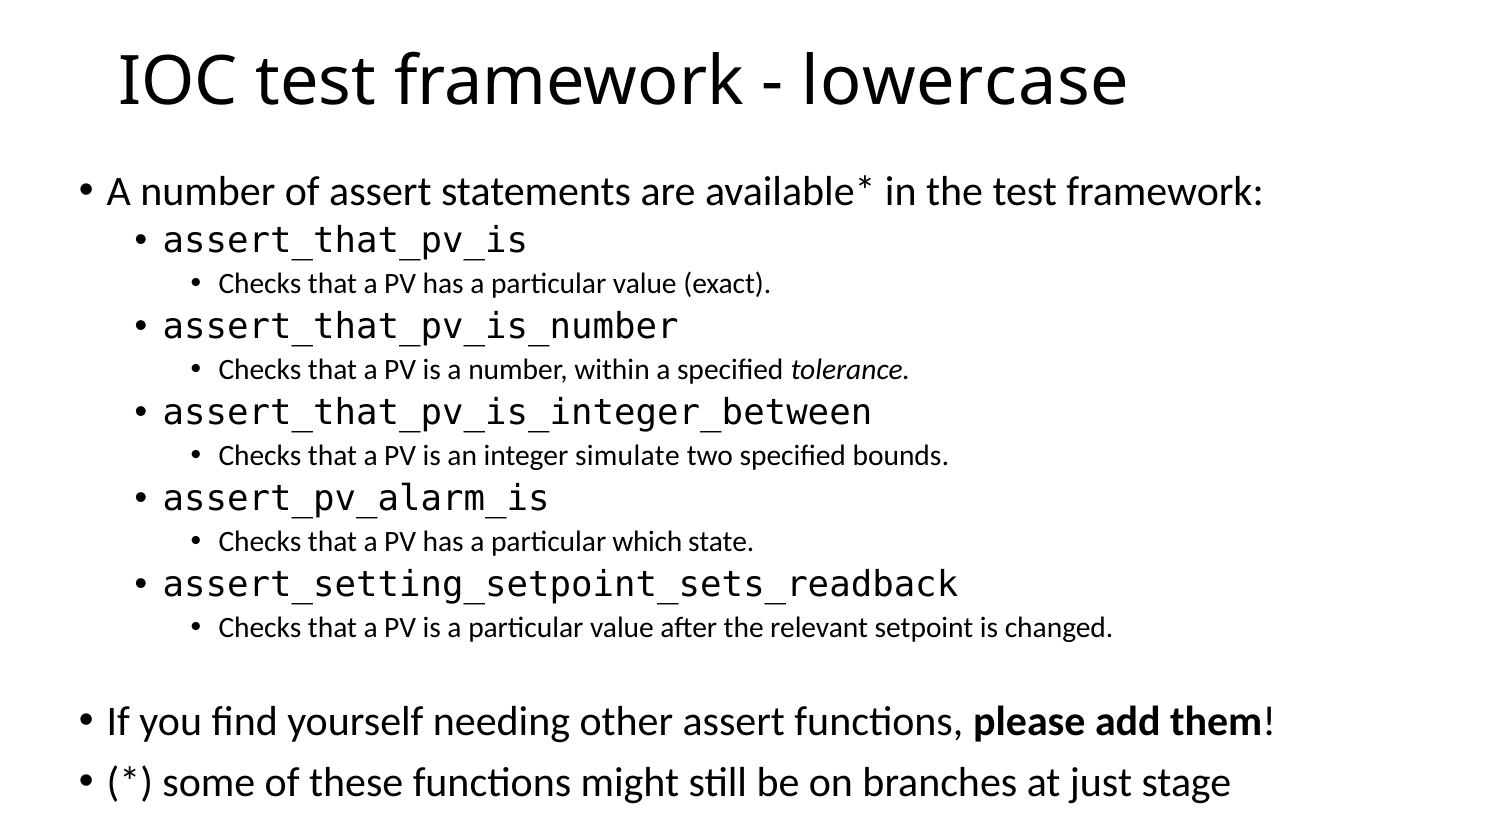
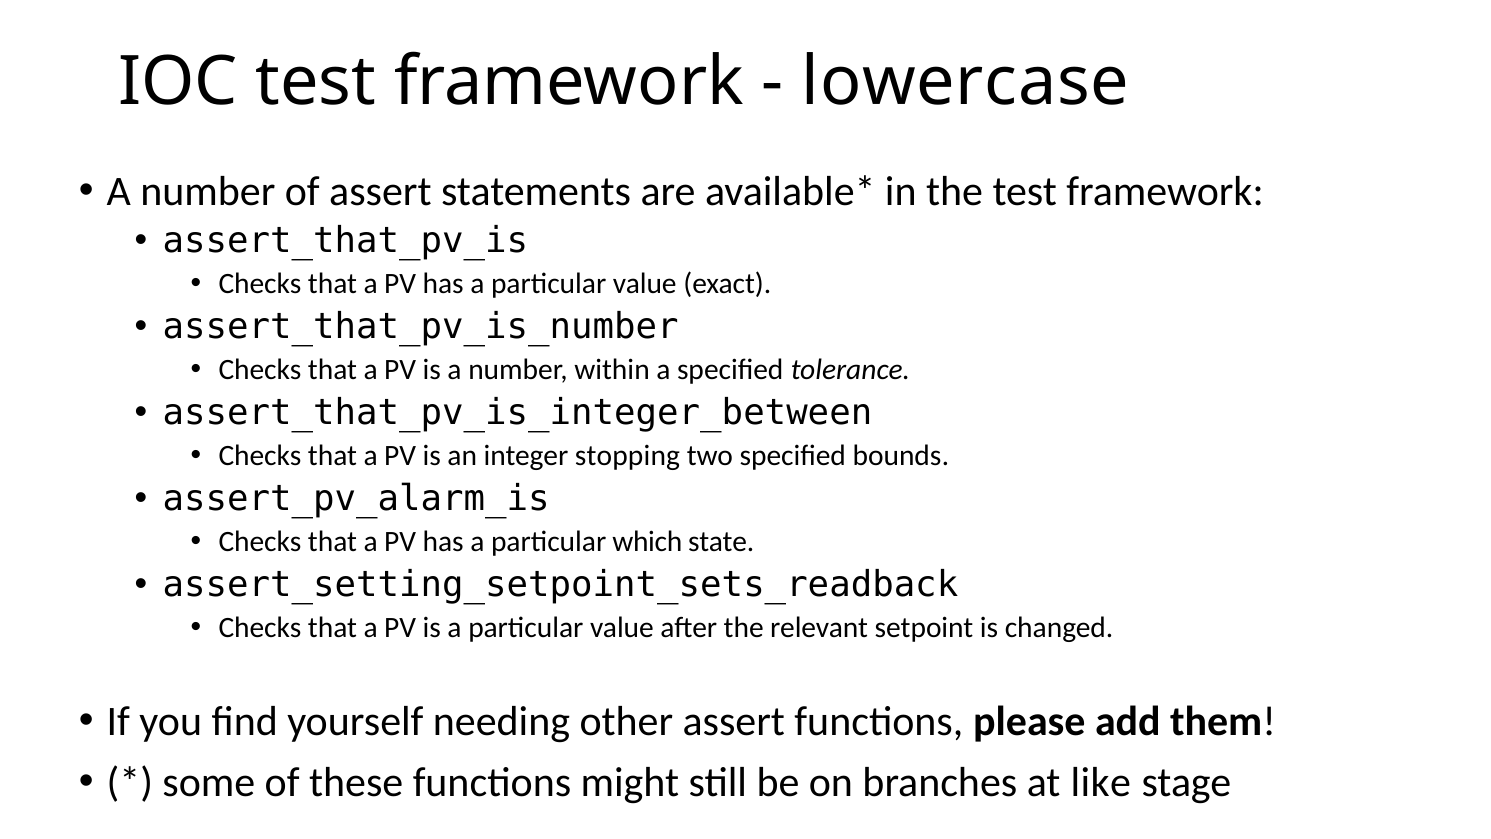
simulate: simulate -> stopping
just: just -> like
